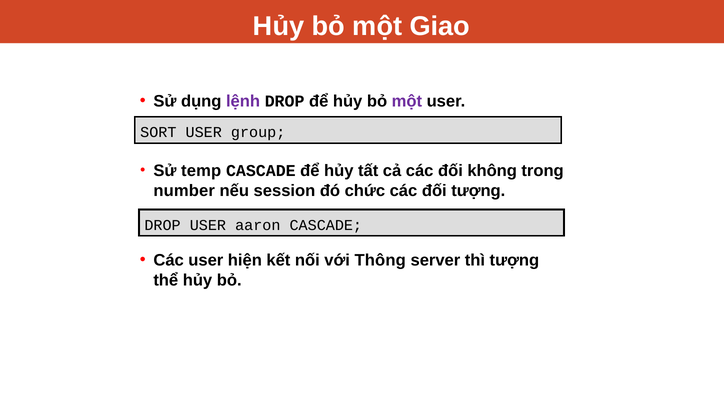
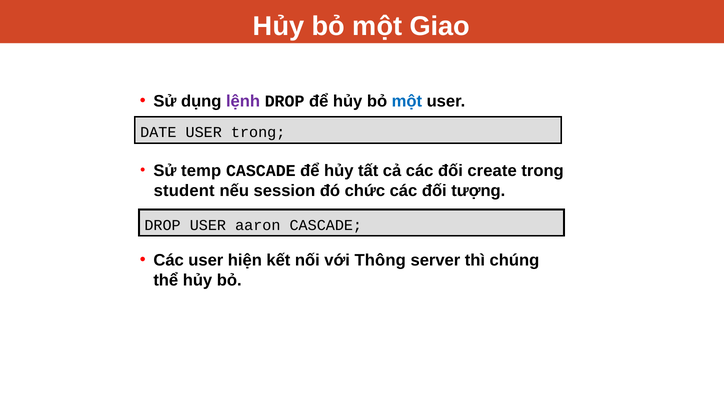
một at (407, 101) colour: purple -> blue
SORT: SORT -> DATE
USER group: group -> trong
không: không -> create
number: number -> student
thì tượng: tượng -> chúng
